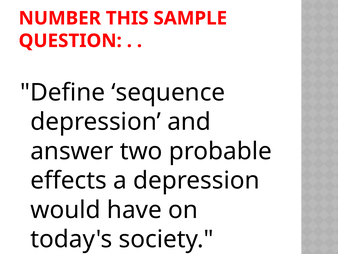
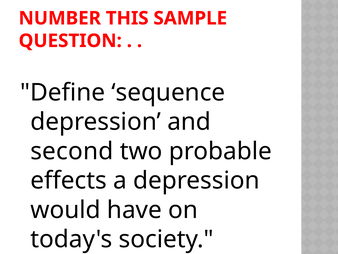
answer: answer -> second
